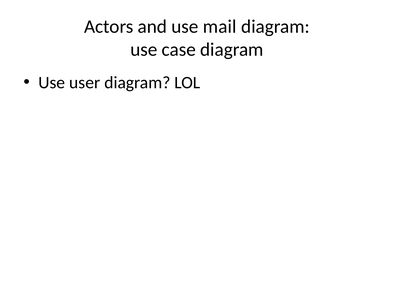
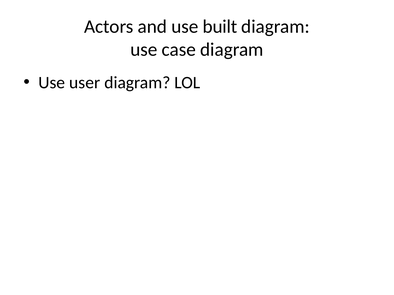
mail: mail -> built
